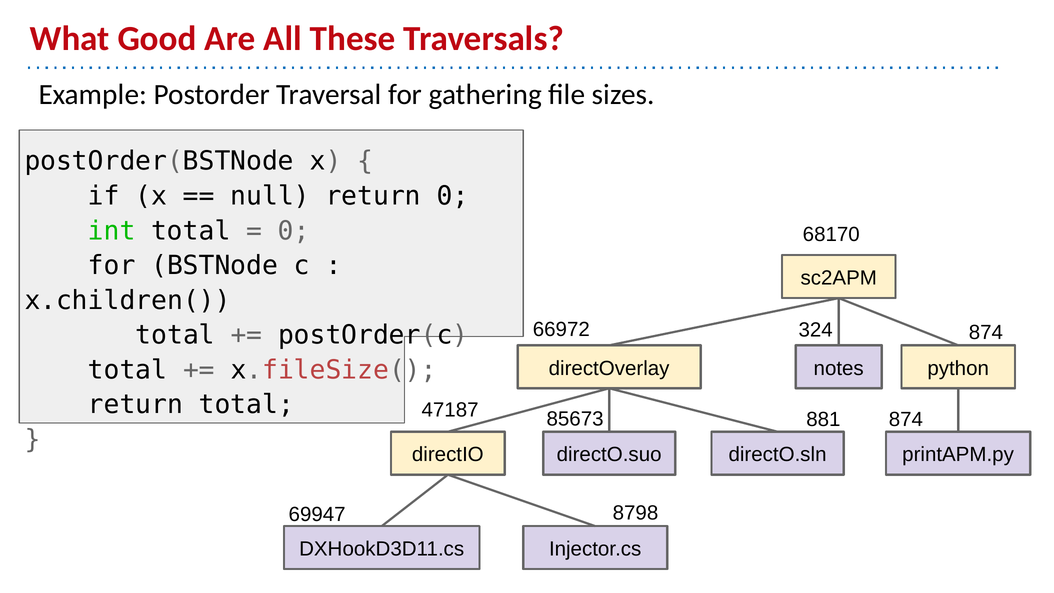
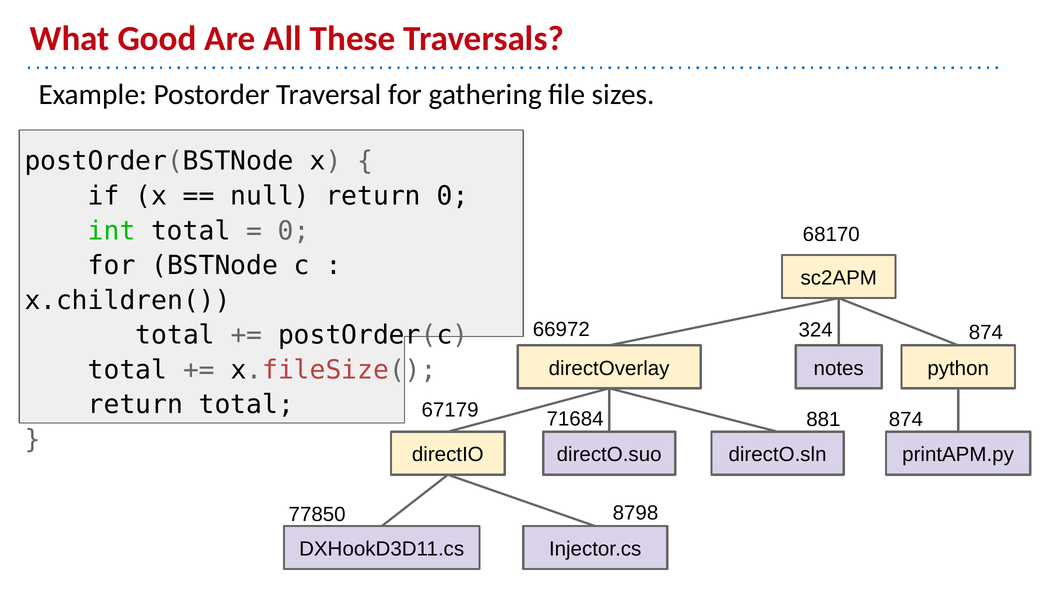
47187: 47187 -> 67179
85673: 85673 -> 71684
69947: 69947 -> 77850
